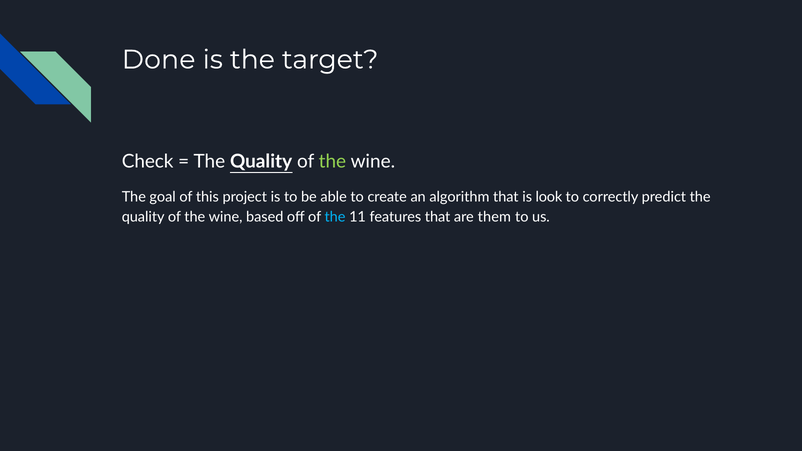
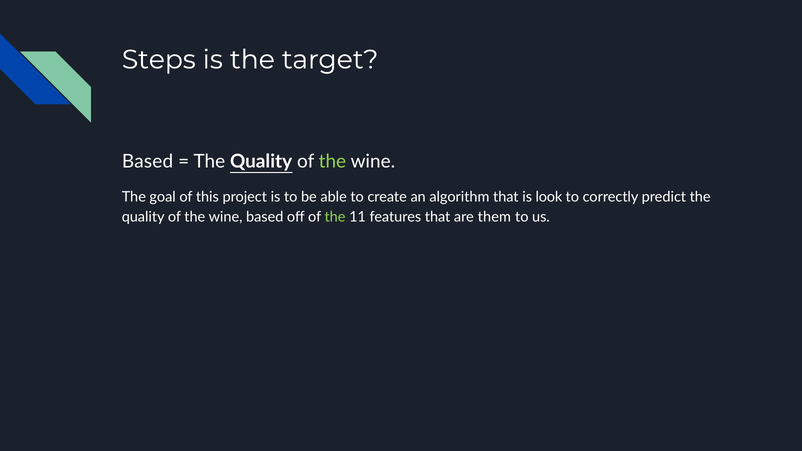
Done: Done -> Steps
Check at (148, 161): Check -> Based
the at (335, 217) colour: light blue -> light green
